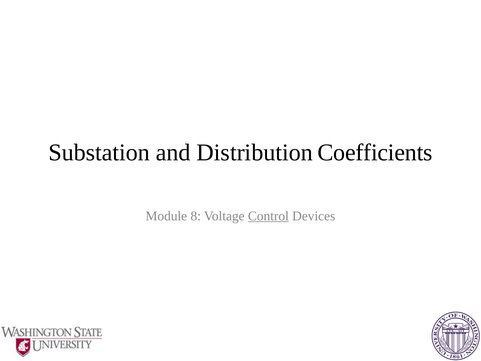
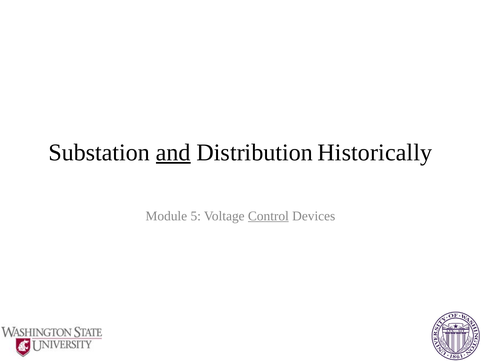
and underline: none -> present
Coefficients: Coefficients -> Historically
8: 8 -> 5
